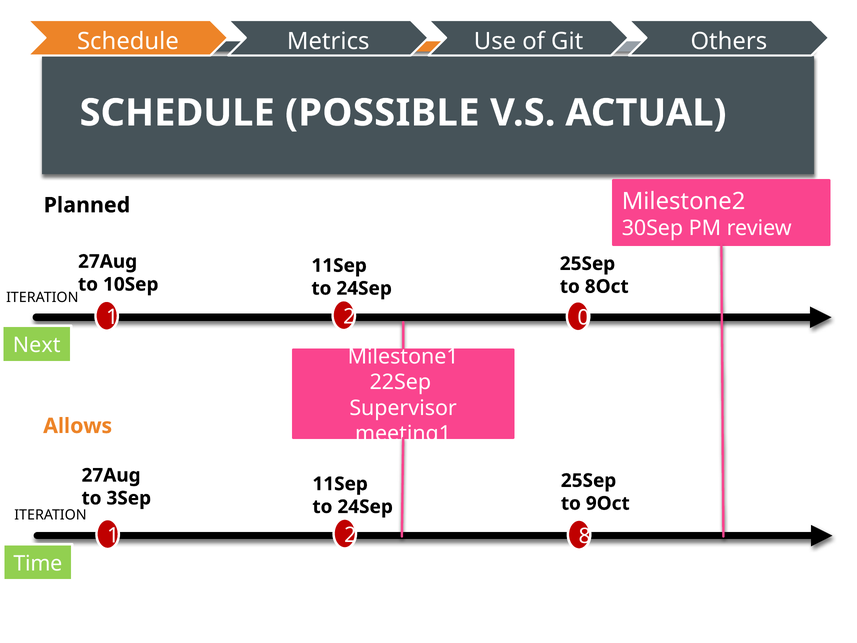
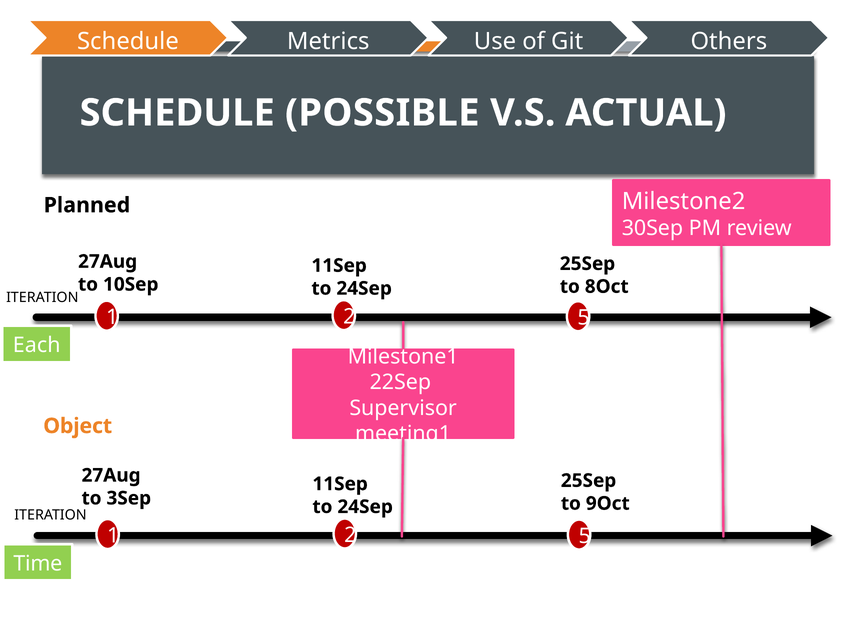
0 at (584, 318): 0 -> 5
Next: Next -> Each
Allows: Allows -> Object
8 at (585, 536): 8 -> 5
